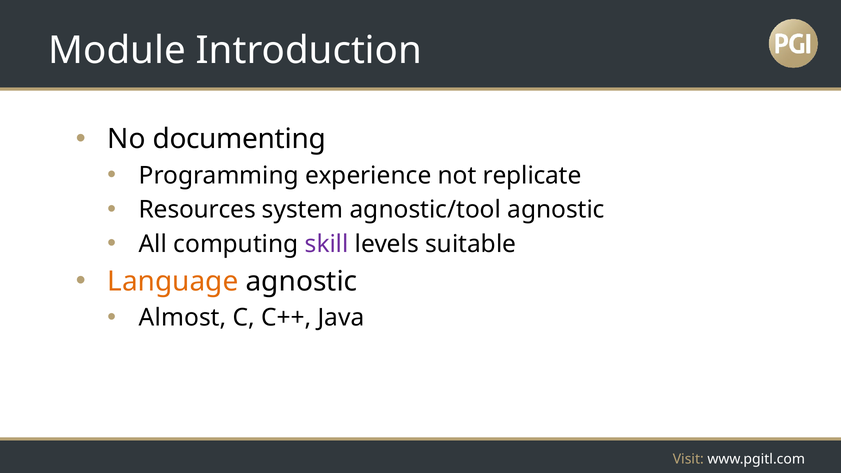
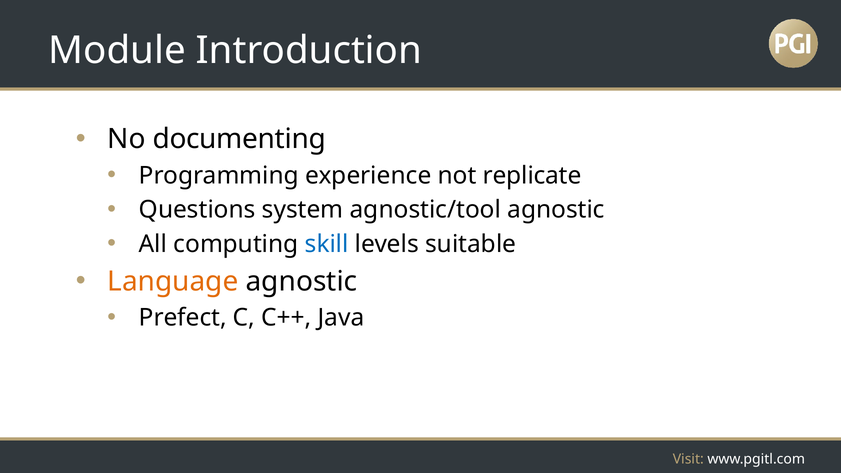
Resources: Resources -> Questions
skill colour: purple -> blue
Almost: Almost -> Prefect
